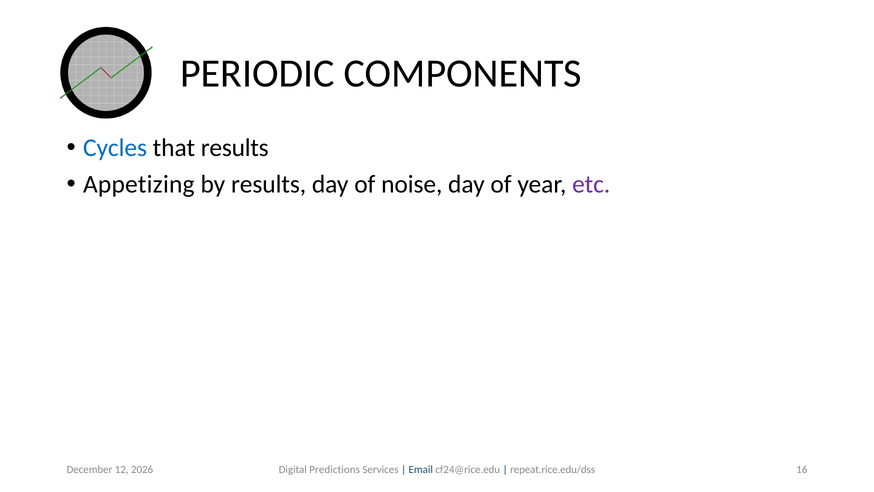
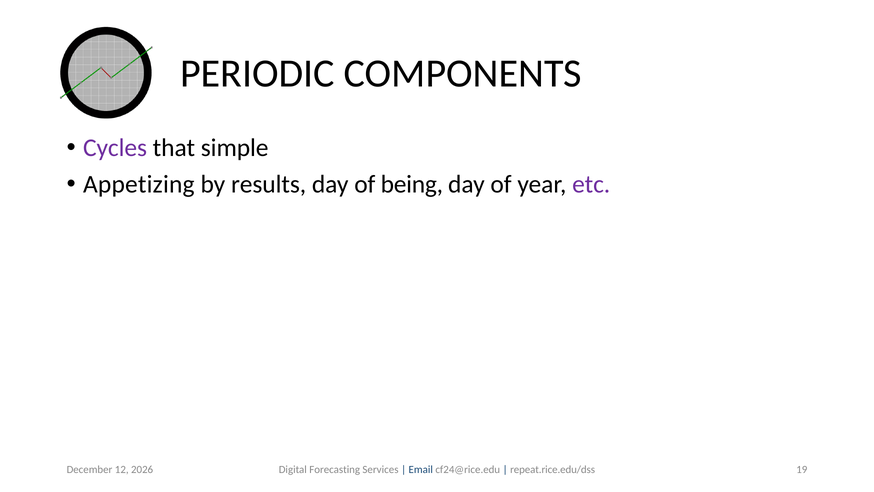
Cycles colour: blue -> purple
that results: results -> simple
noise: noise -> being
16: 16 -> 19
Predictions: Predictions -> Forecasting
